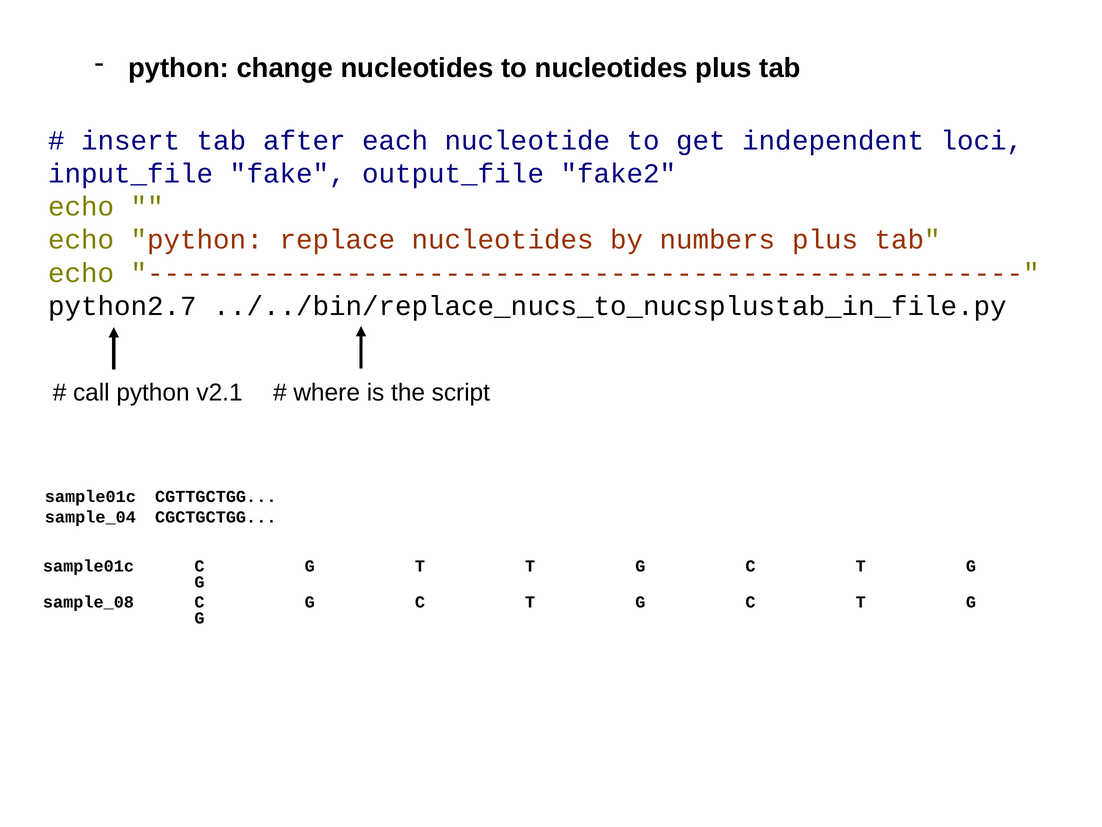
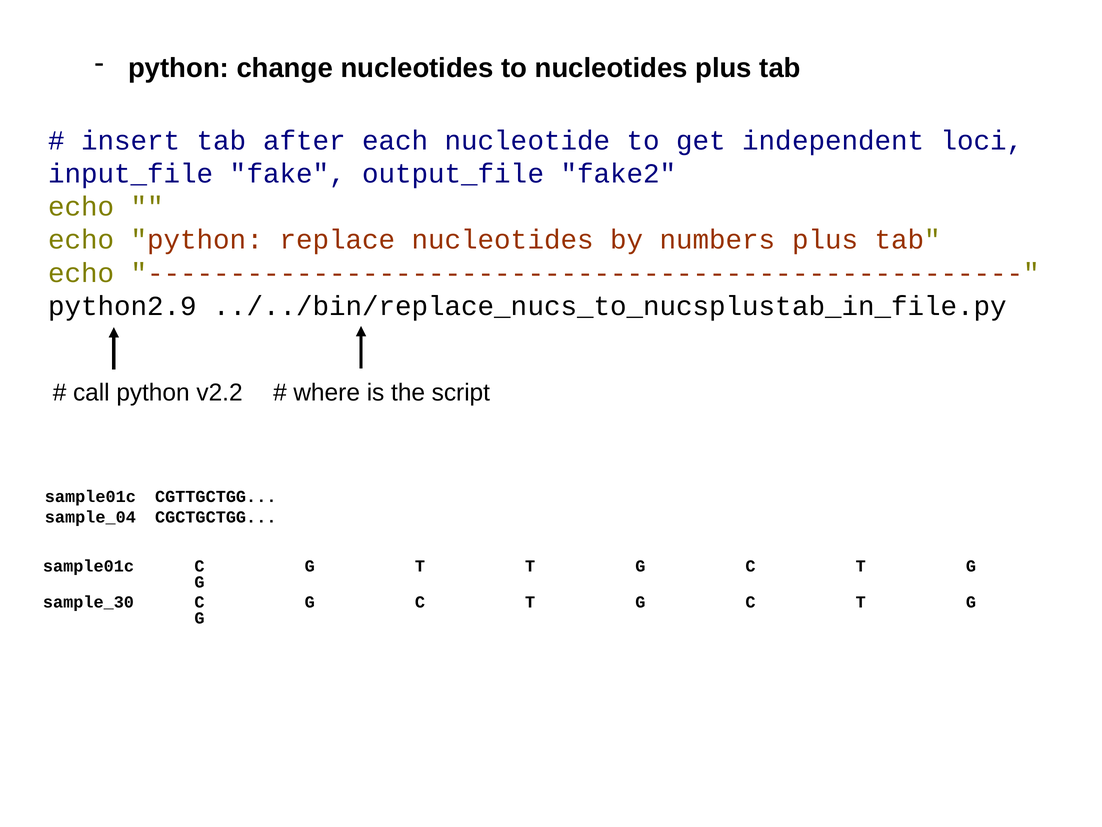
python2.7: python2.7 -> python2.9
v2.1: v2.1 -> v2.2
sample_08: sample_08 -> sample_30
